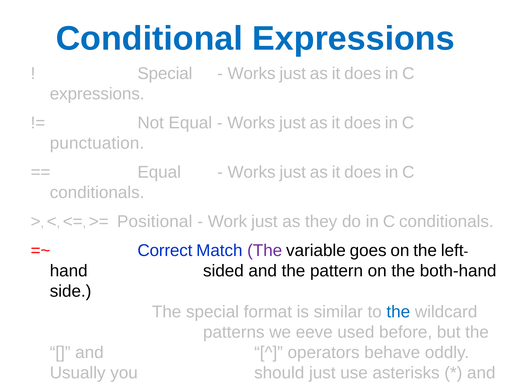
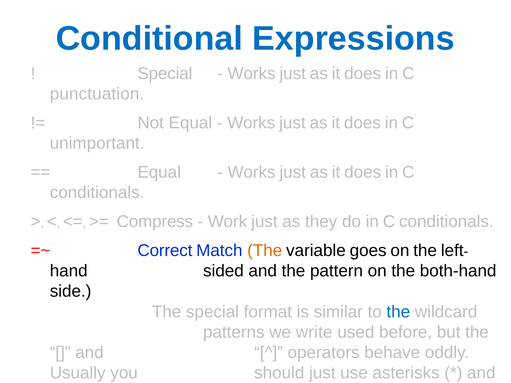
expressions at (97, 94): expressions -> punctuation
punctuation: punctuation -> unimportant
Positional: Positional -> Compress
The at (265, 251) colour: purple -> orange
eeve: eeve -> write
